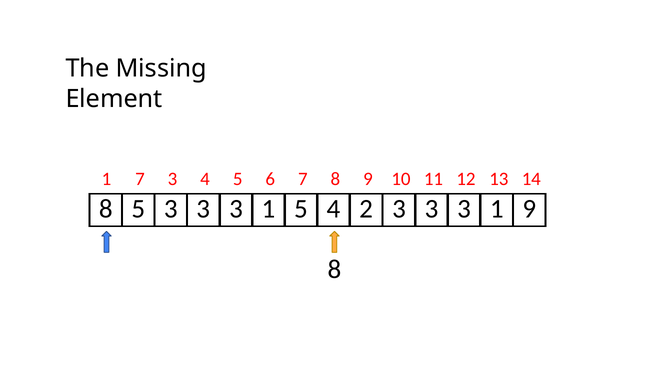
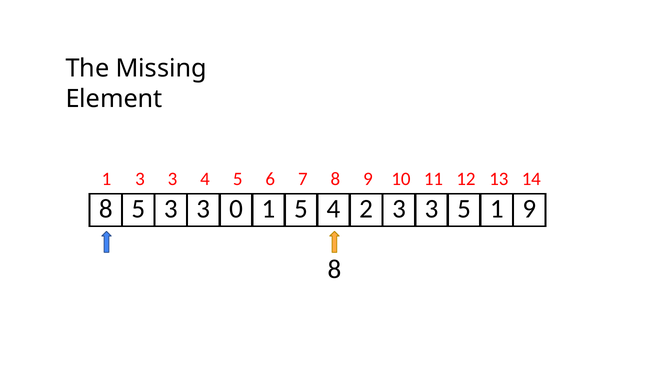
1 7: 7 -> 3
5 3 3 3: 3 -> 0
2 3 3 3: 3 -> 5
